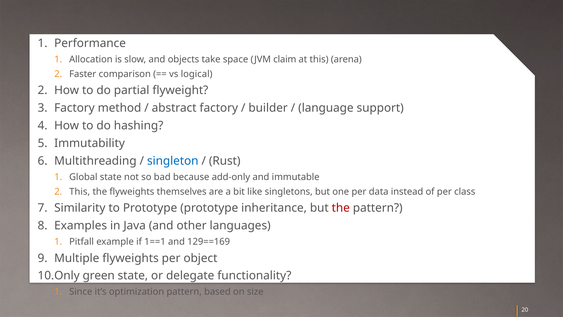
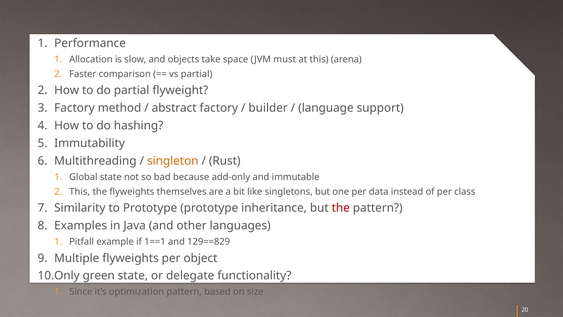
claim: claim -> must
vs logical: logical -> partial
singleton colour: blue -> orange
129==169: 129==169 -> 129==829
